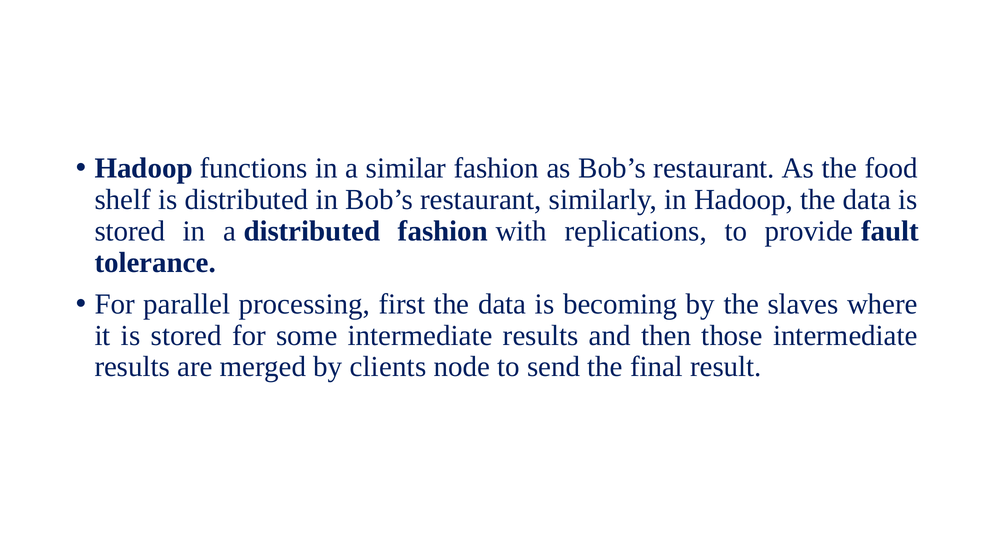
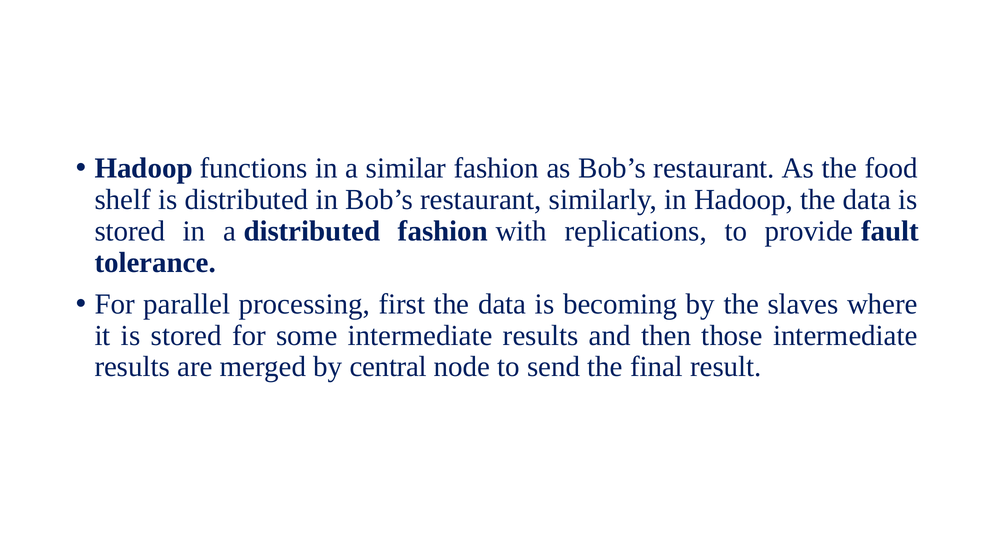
clients: clients -> central
